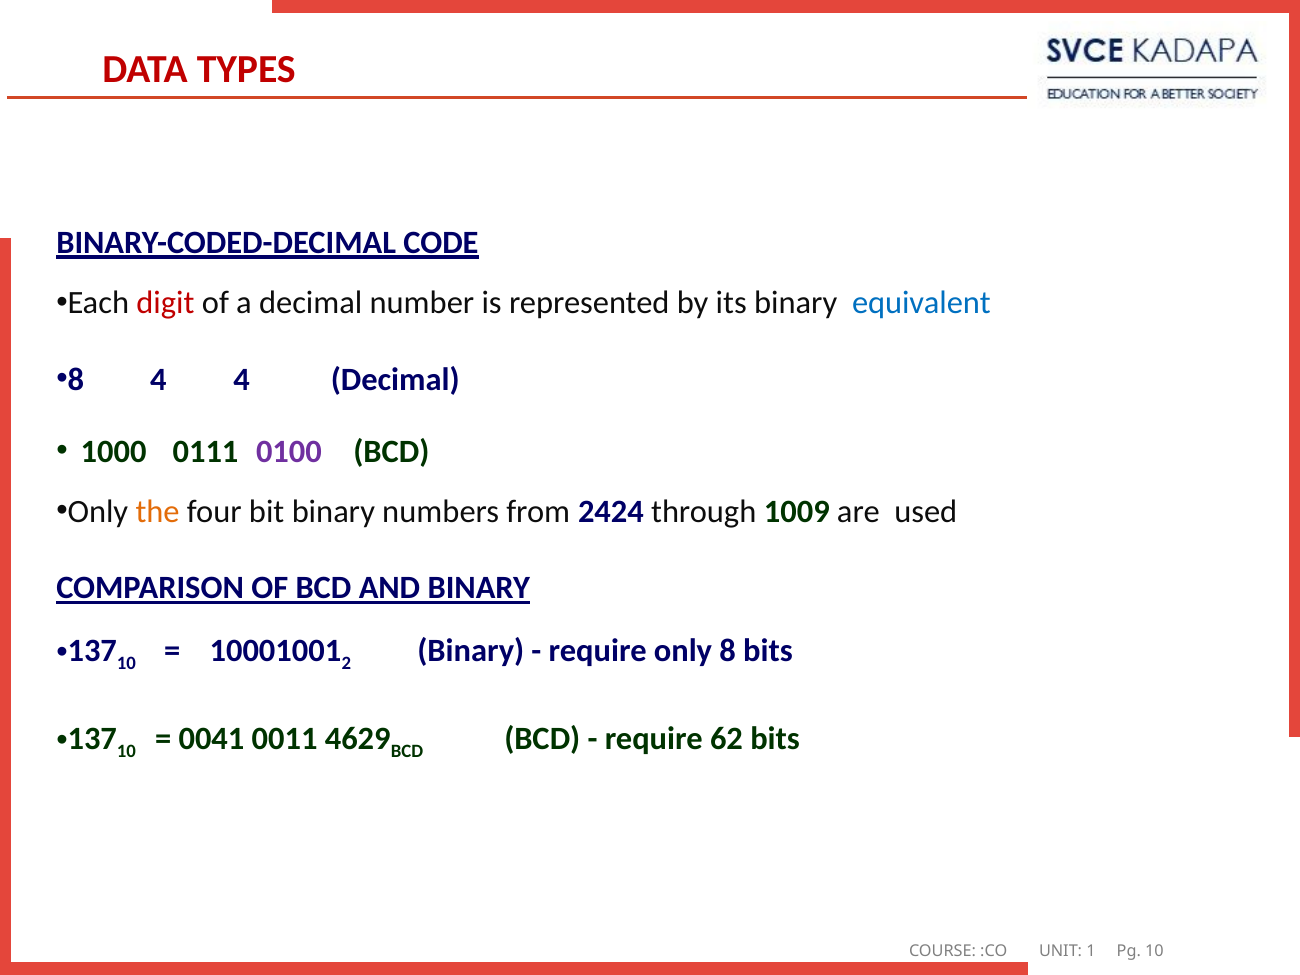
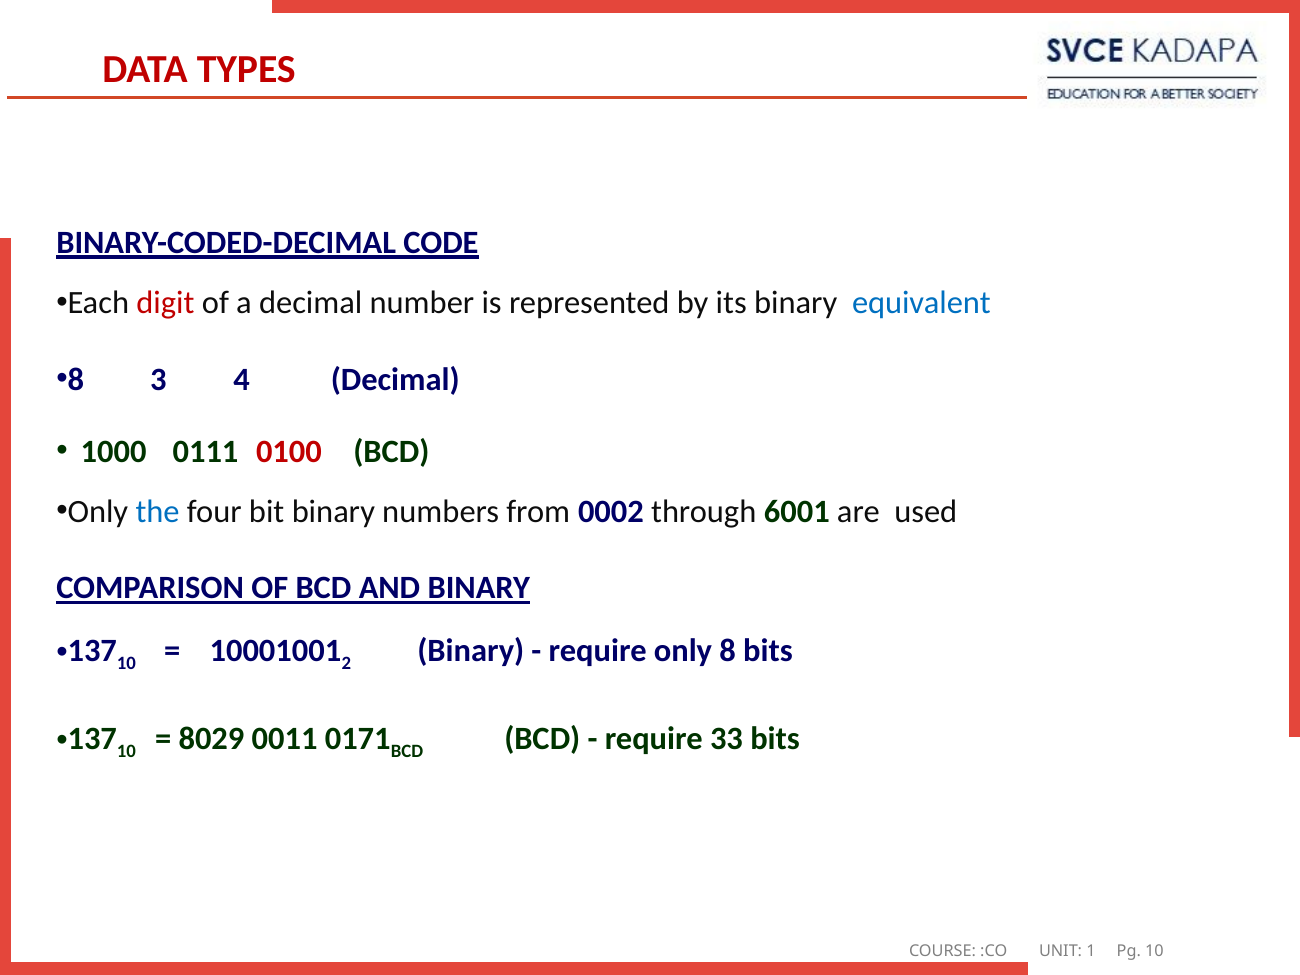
4 at (158, 379): 4 -> 3
0100 colour: purple -> red
the colour: orange -> blue
2424: 2424 -> 0002
1009: 1009 -> 6001
0041: 0041 -> 8029
4629: 4629 -> 0171
62: 62 -> 33
